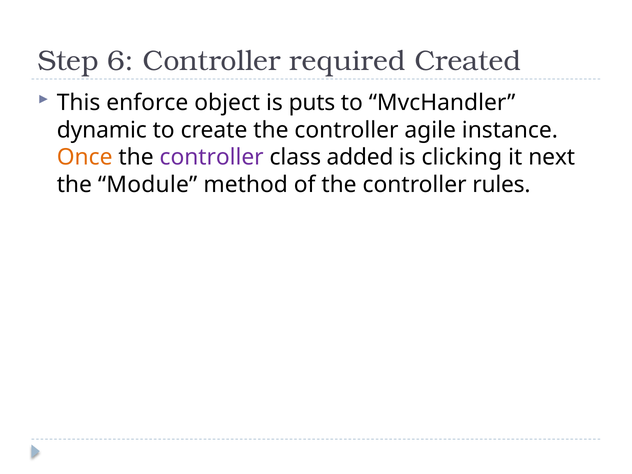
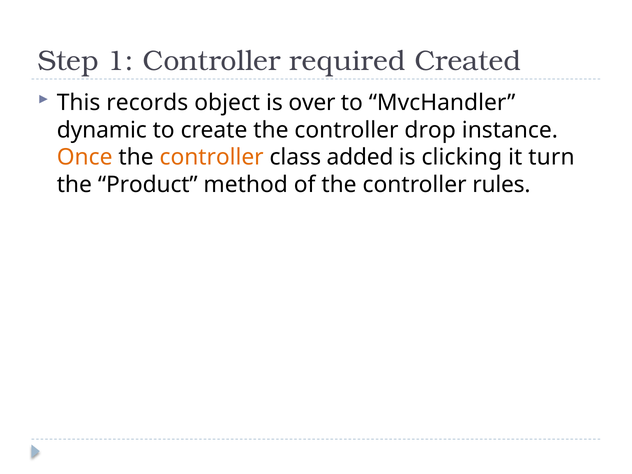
6: 6 -> 1
enforce: enforce -> records
puts: puts -> over
agile: agile -> drop
controller at (212, 157) colour: purple -> orange
next: next -> turn
Module: Module -> Product
